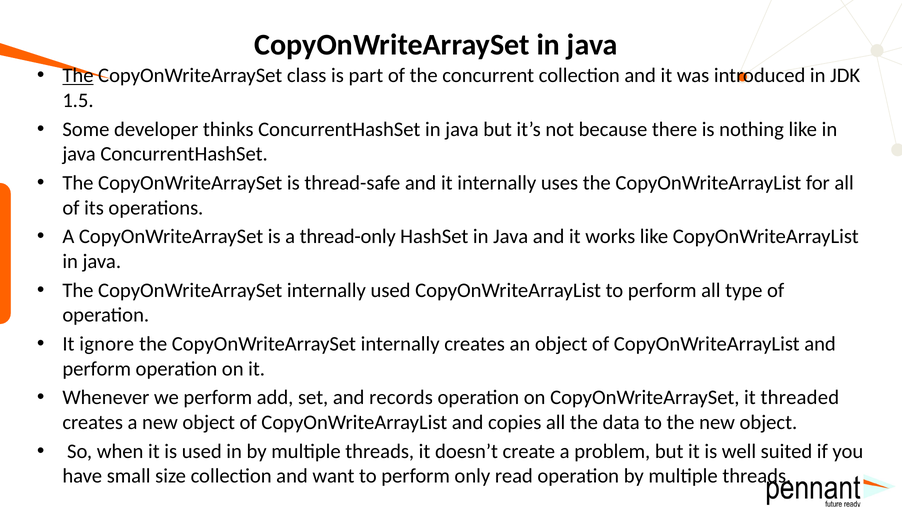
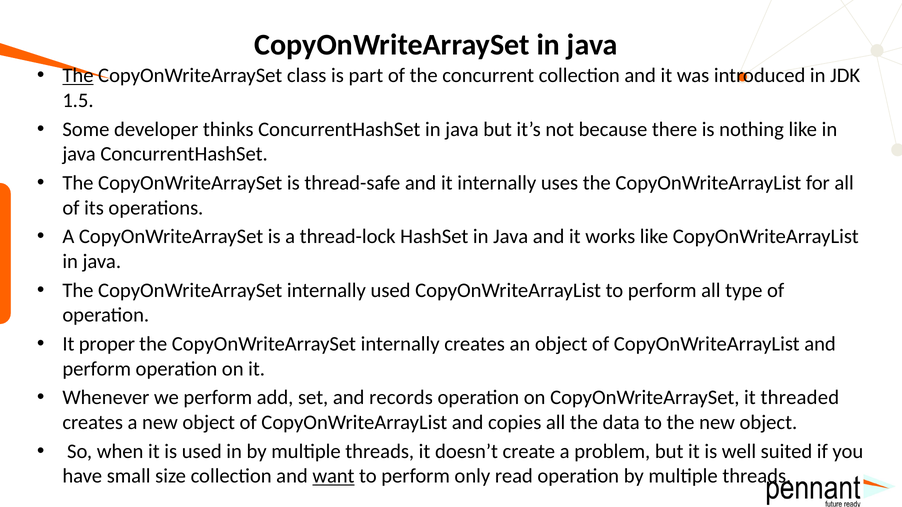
thread-only: thread-only -> thread-lock
ignore: ignore -> proper
want underline: none -> present
